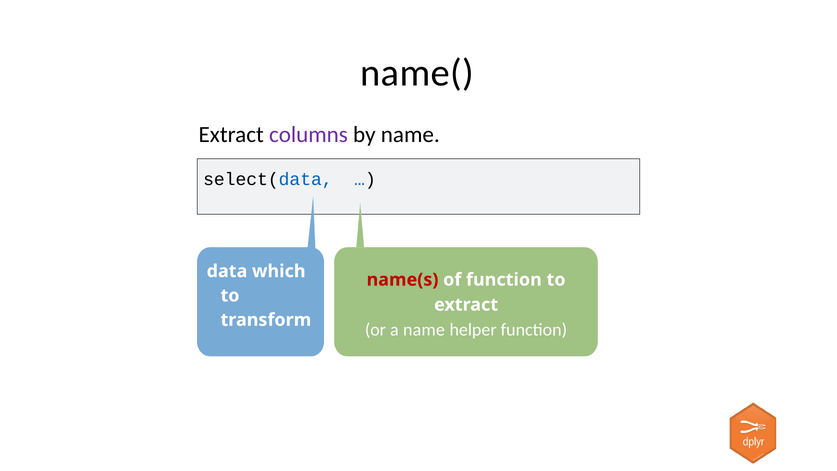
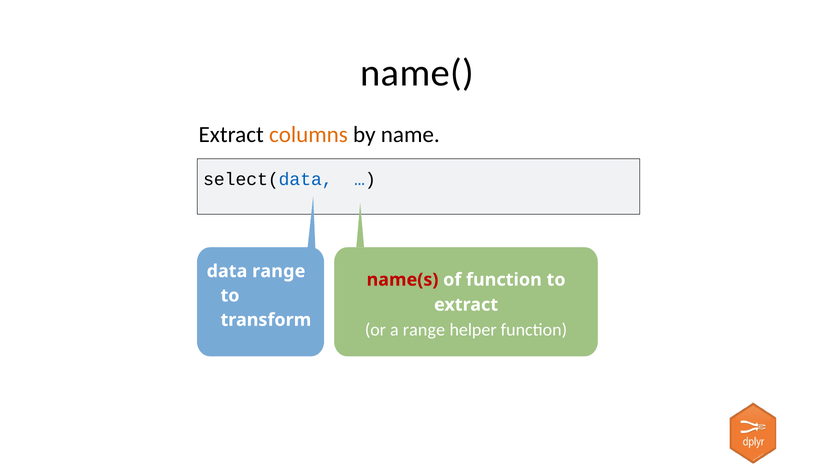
columns colour: purple -> orange
data which: which -> range
a name: name -> range
